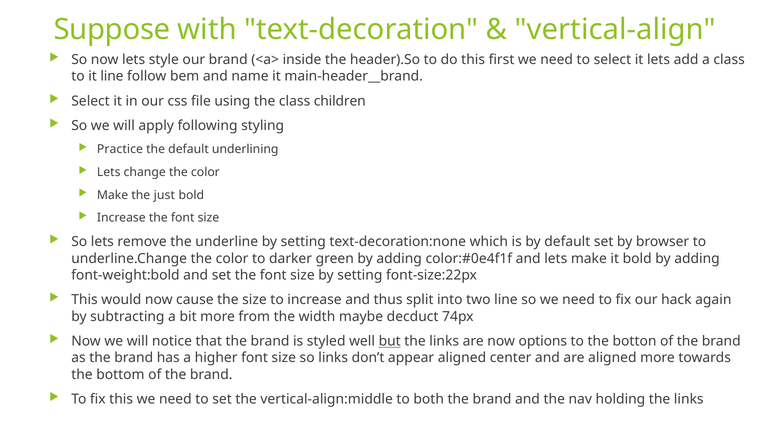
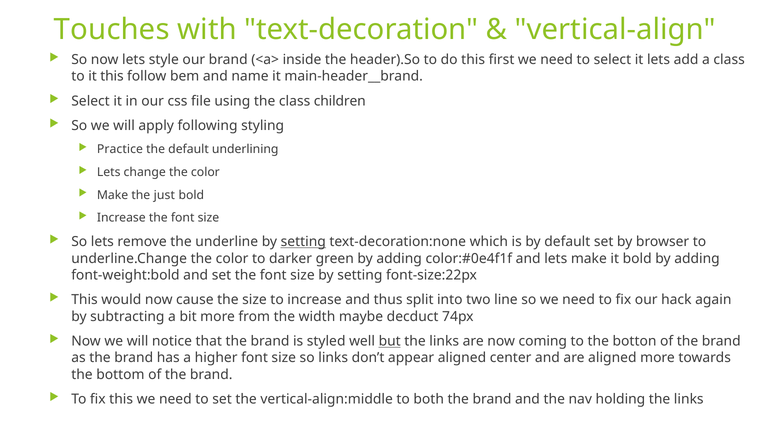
Suppose: Suppose -> Touches
it line: line -> this
setting at (303, 242) underline: none -> present
options: options -> coming
